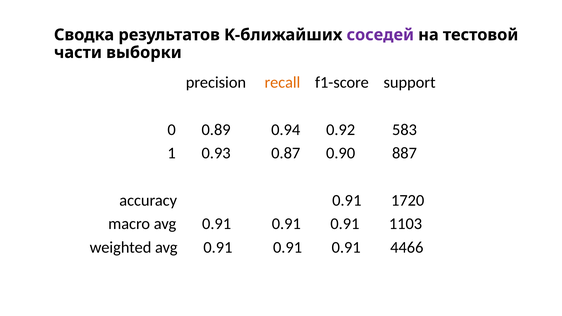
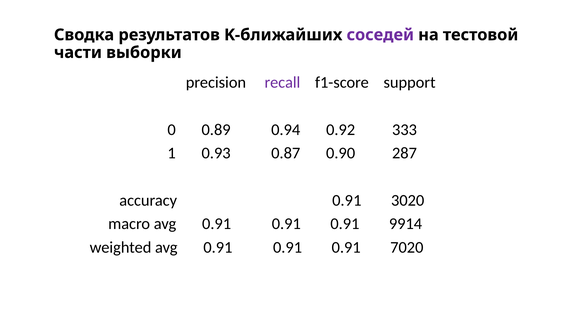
recall colour: orange -> purple
583: 583 -> 333
887: 887 -> 287
1720: 1720 -> 3020
1103: 1103 -> 9914
4466: 4466 -> 7020
